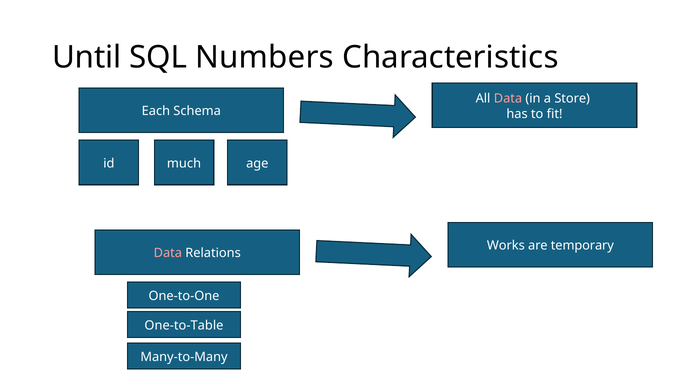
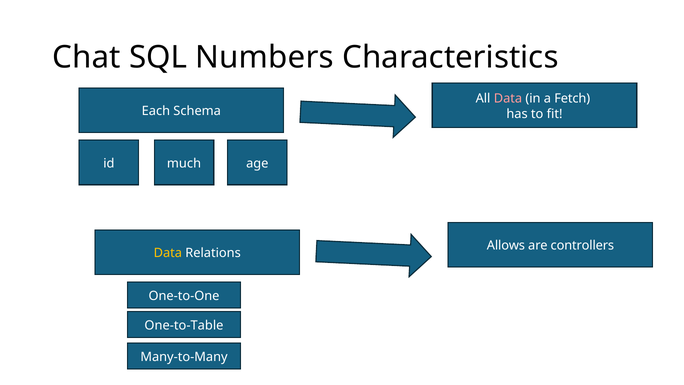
Until: Until -> Chat
Store: Store -> Fetch
Works: Works -> Allows
temporary: temporary -> controllers
Data at (168, 253) colour: pink -> yellow
